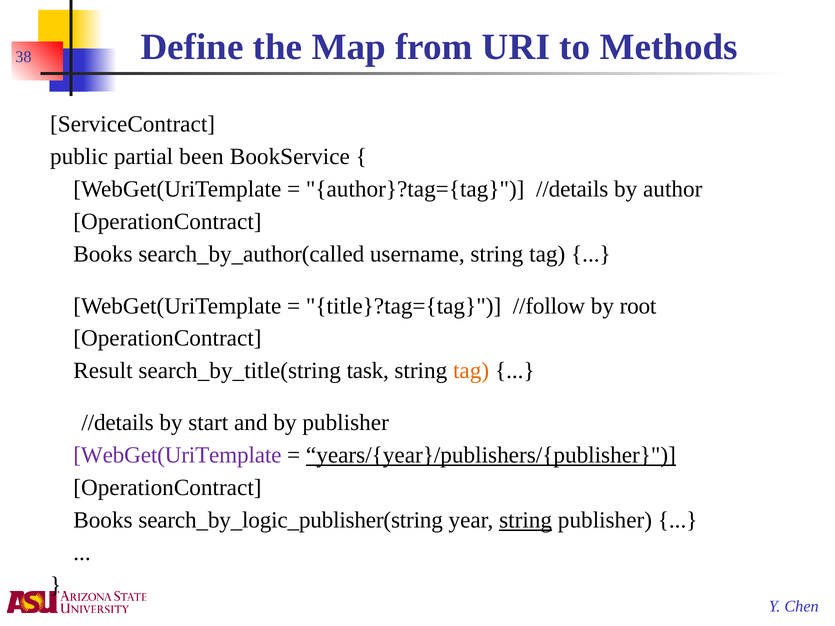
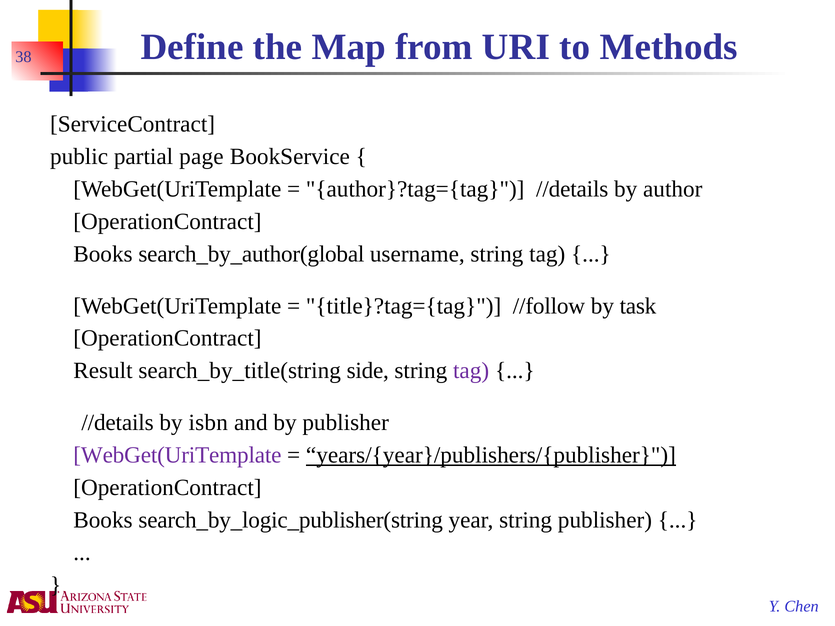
been: been -> page
search_by_author(called: search_by_author(called -> search_by_author(global
root: root -> task
task: task -> side
tag at (471, 371) colour: orange -> purple
start: start -> isbn
string at (526, 520) underline: present -> none
